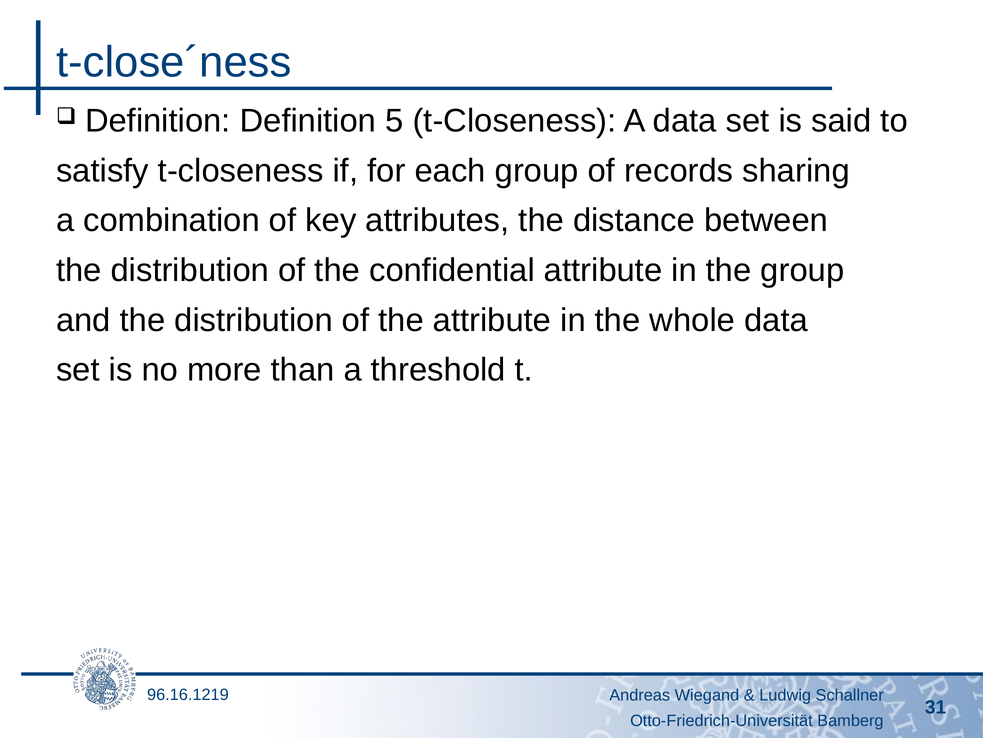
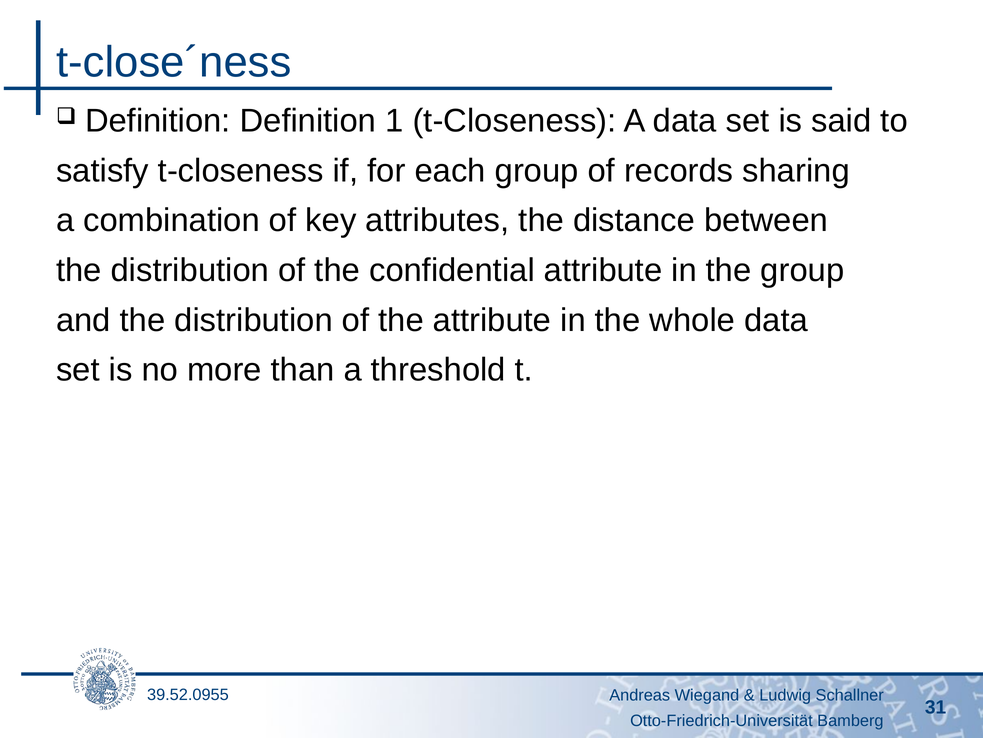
5: 5 -> 1
96.16.1219: 96.16.1219 -> 39.52.0955
